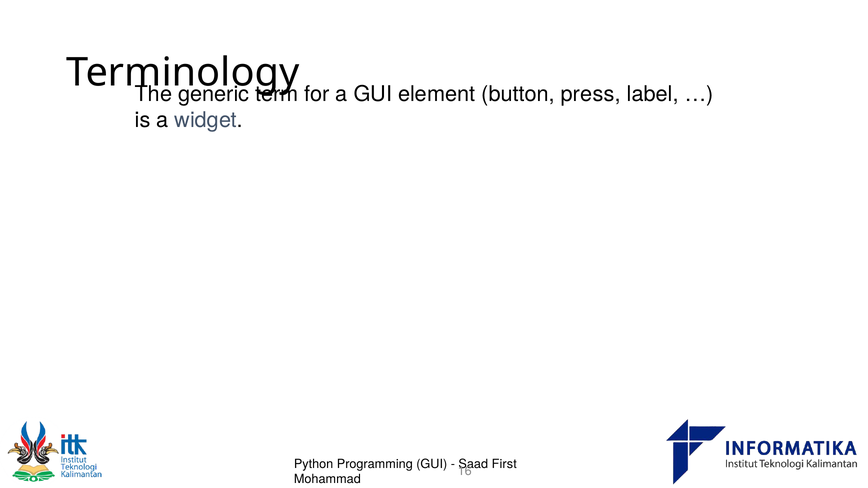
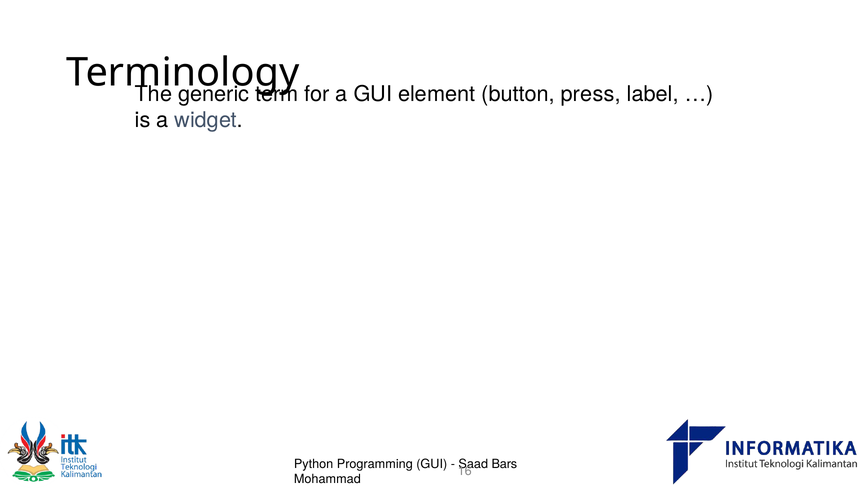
First: First -> Bars
